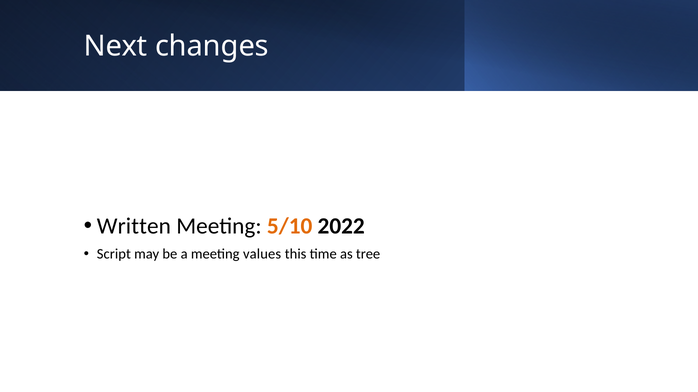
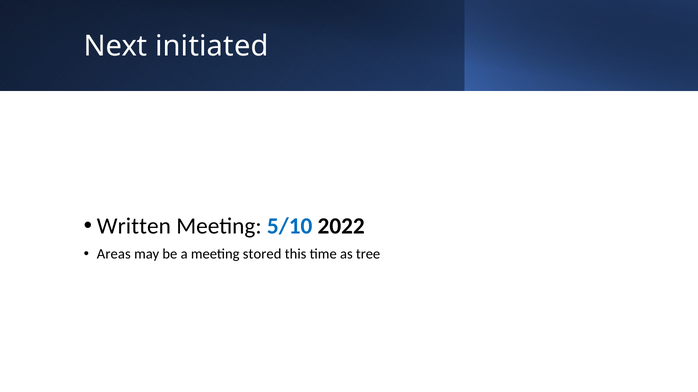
changes: changes -> initiated
5/10 colour: orange -> blue
Script: Script -> Areas
values: values -> stored
